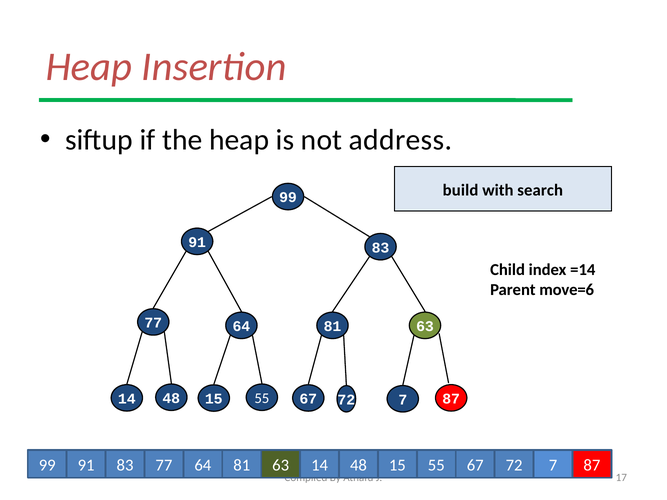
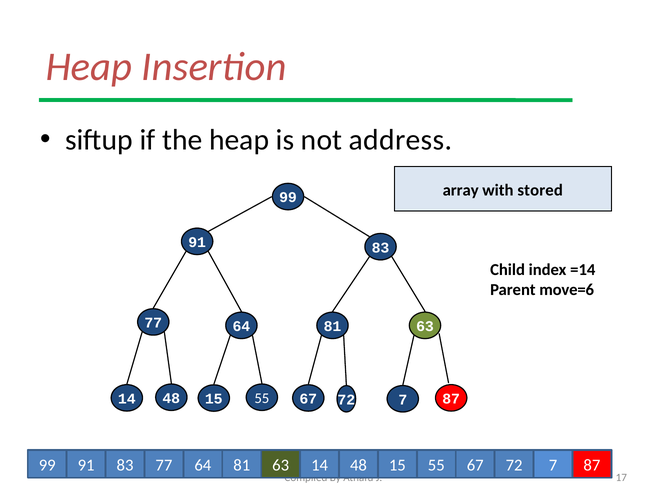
build: build -> array
search: search -> stored
